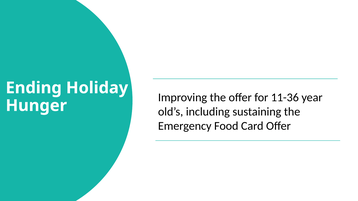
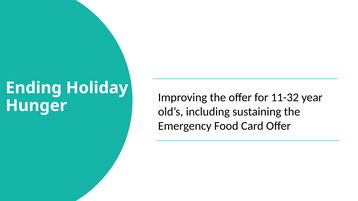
11-36: 11-36 -> 11-32
